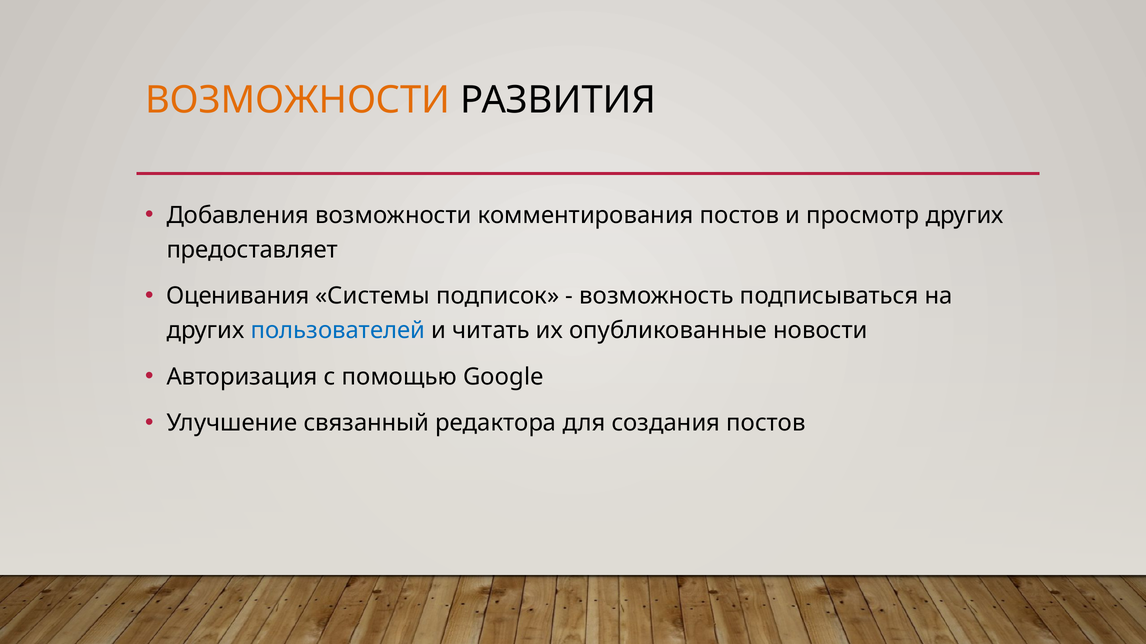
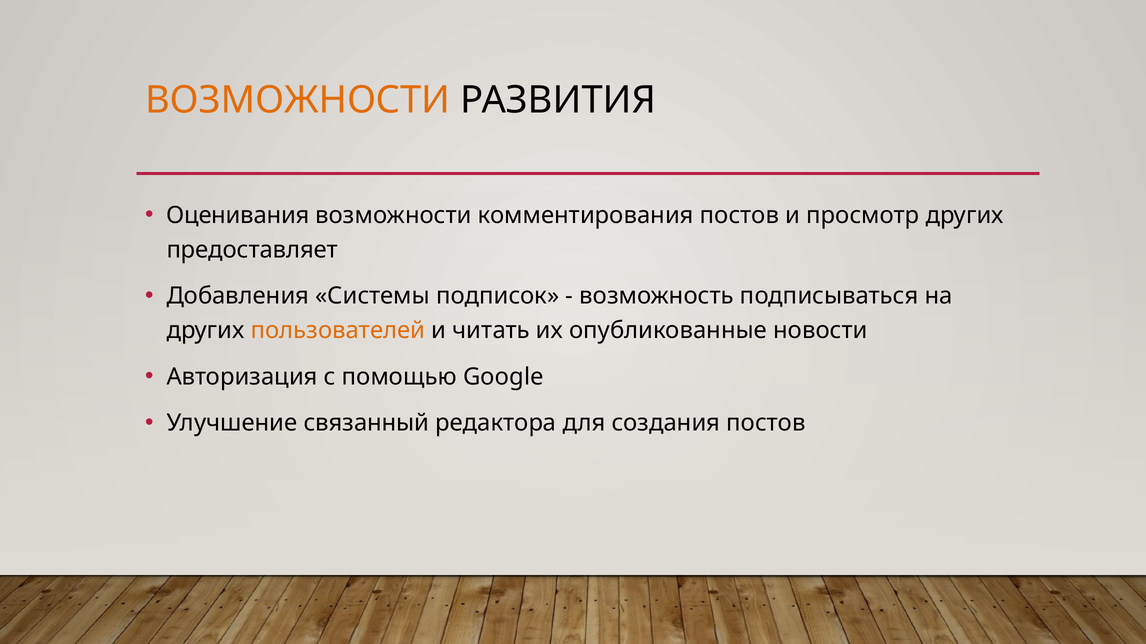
Добавления: Добавления -> Оценивания
Оценивания: Оценивания -> Добавления
пользователей colour: blue -> orange
